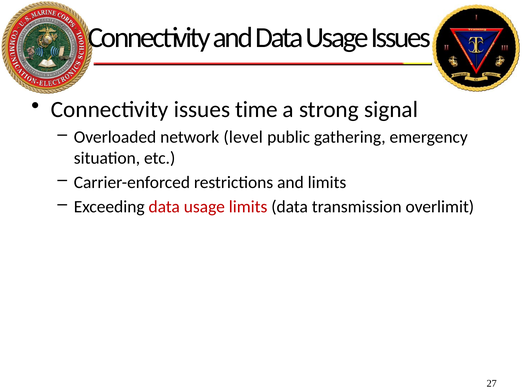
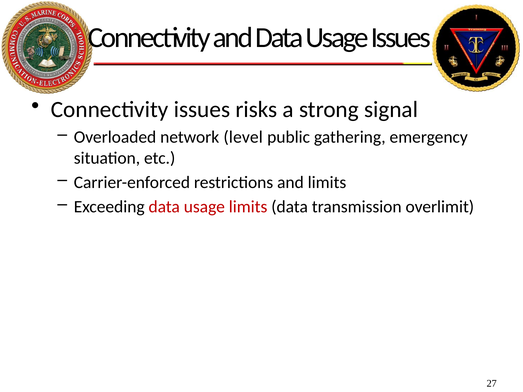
time: time -> risks
